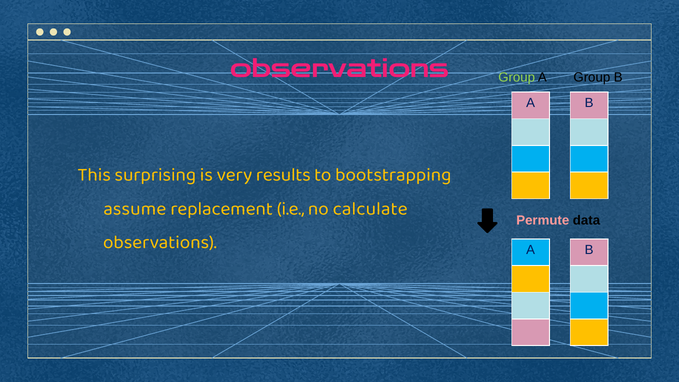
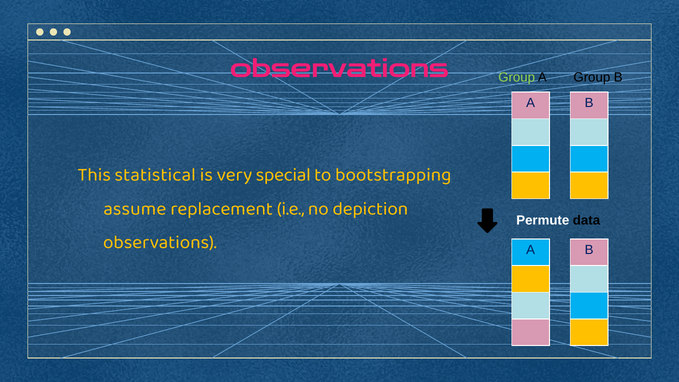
surprising: surprising -> statistical
results: results -> special
calculate: calculate -> depiction
Permute colour: pink -> white
